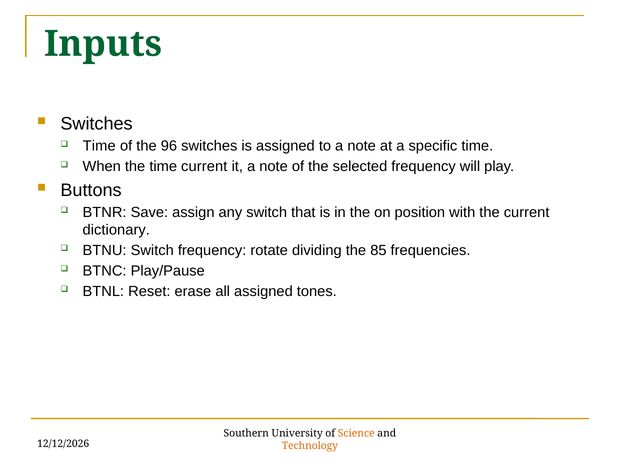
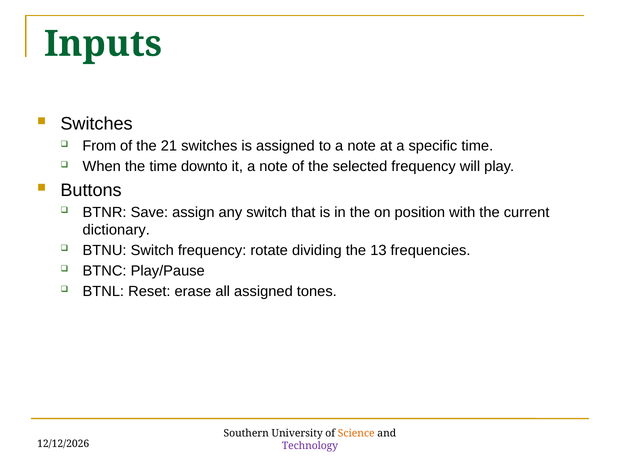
Time at (99, 146): Time -> From
96: 96 -> 21
time current: current -> downto
85: 85 -> 13
Technology colour: orange -> purple
